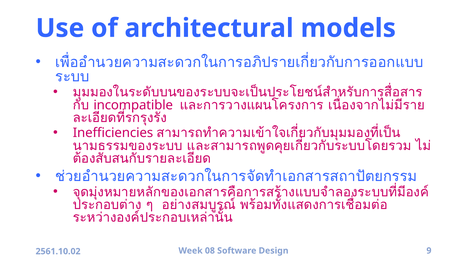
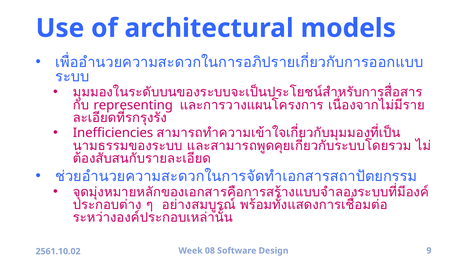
incompatible: incompatible -> representing
